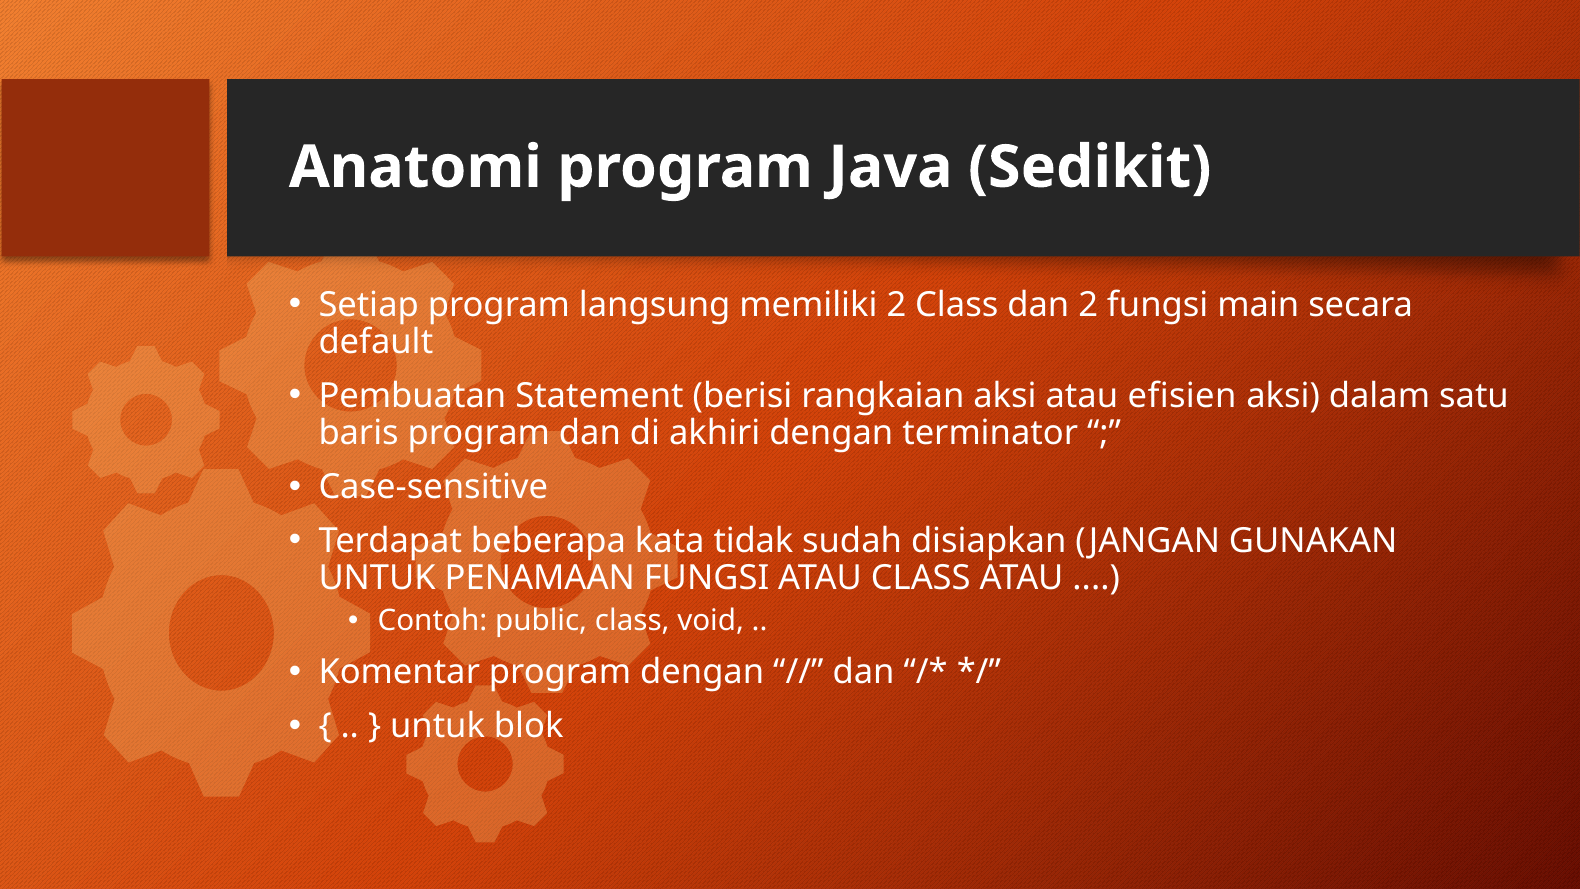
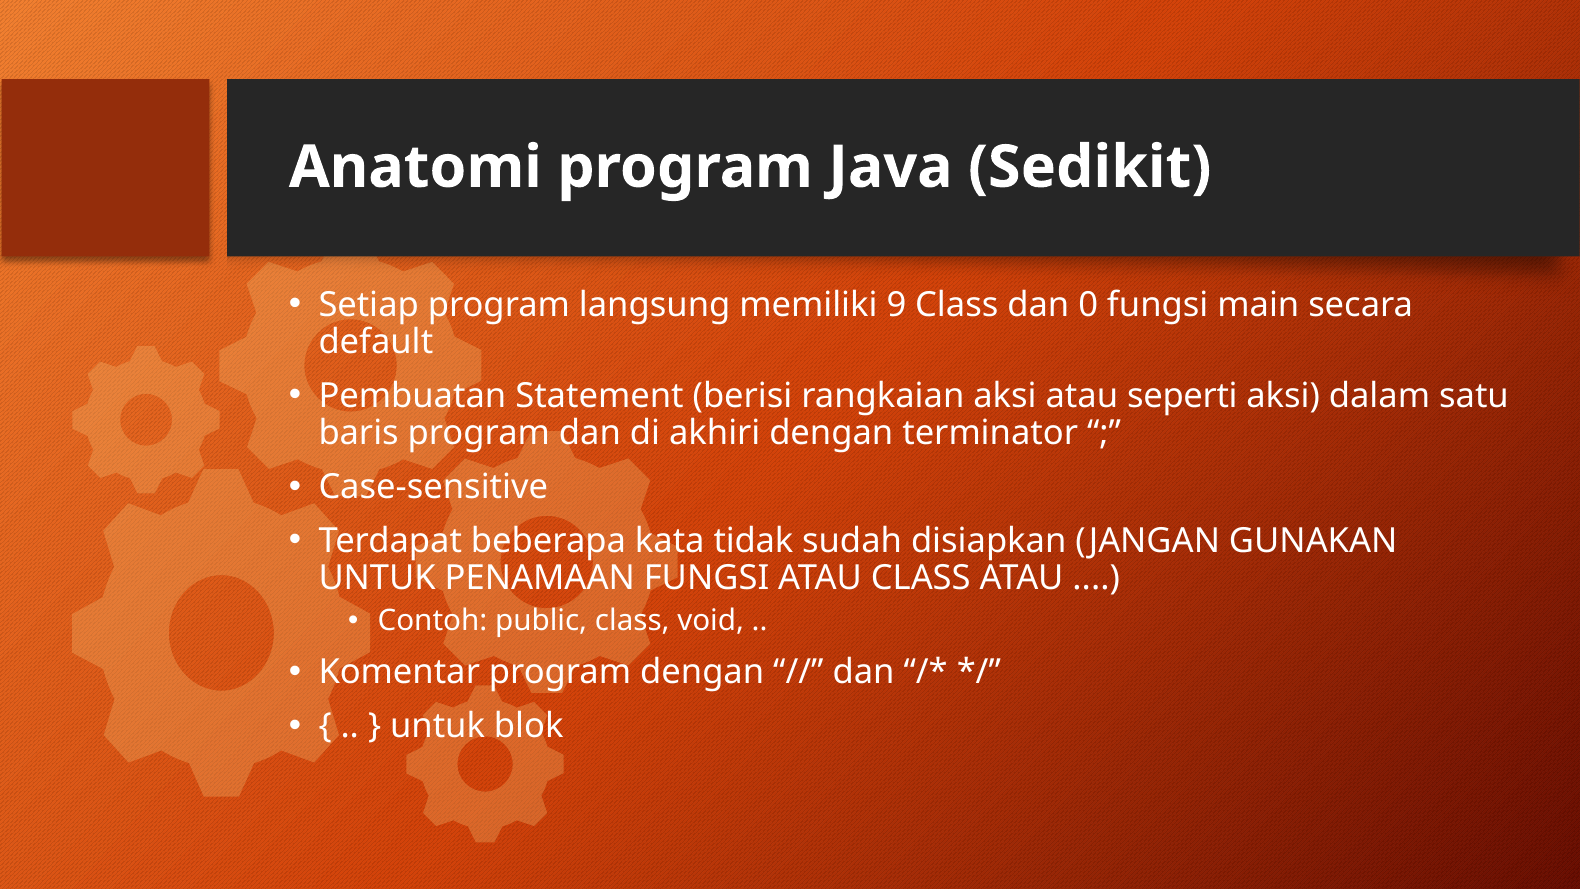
memiliki 2: 2 -> 9
dan 2: 2 -> 0
efisien: efisien -> seperti
